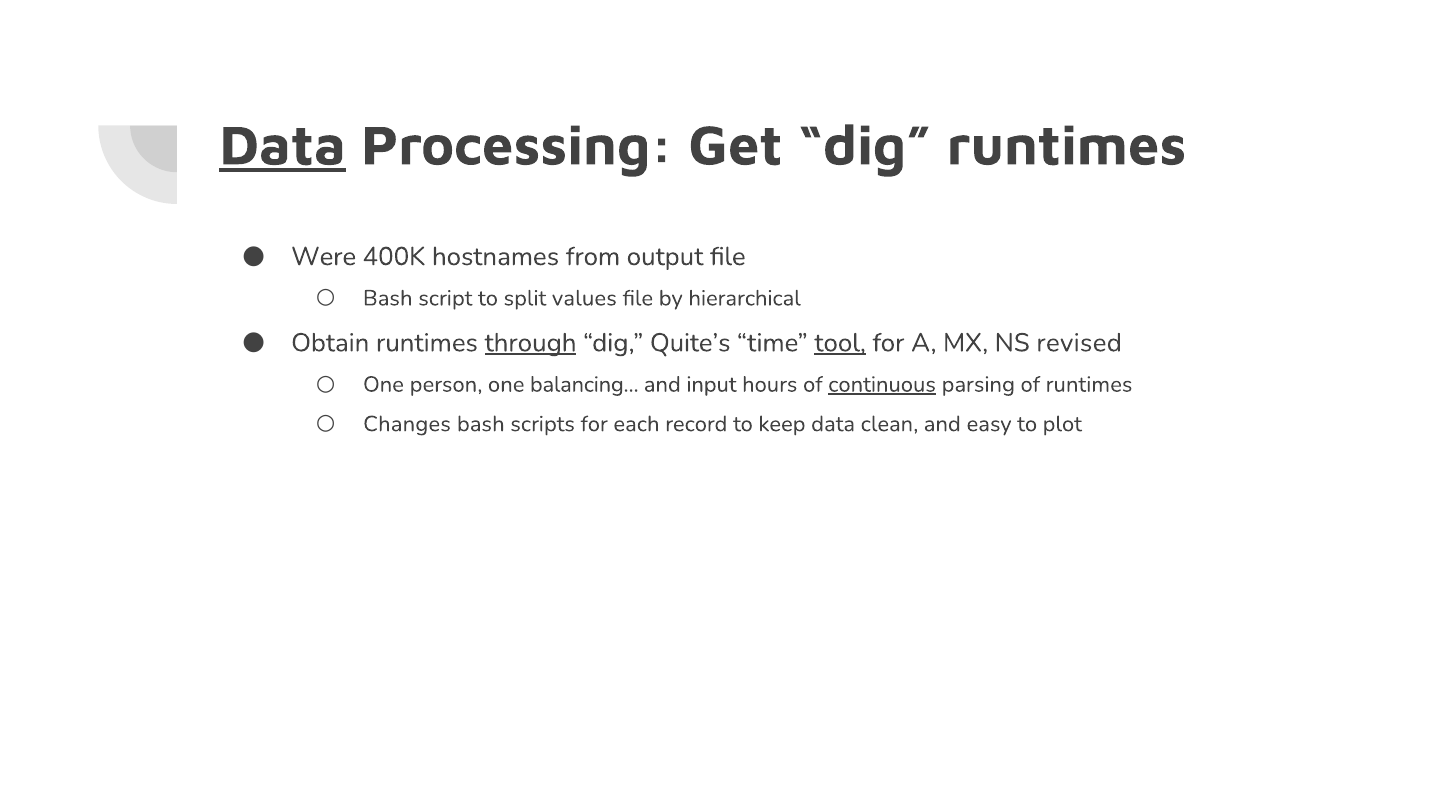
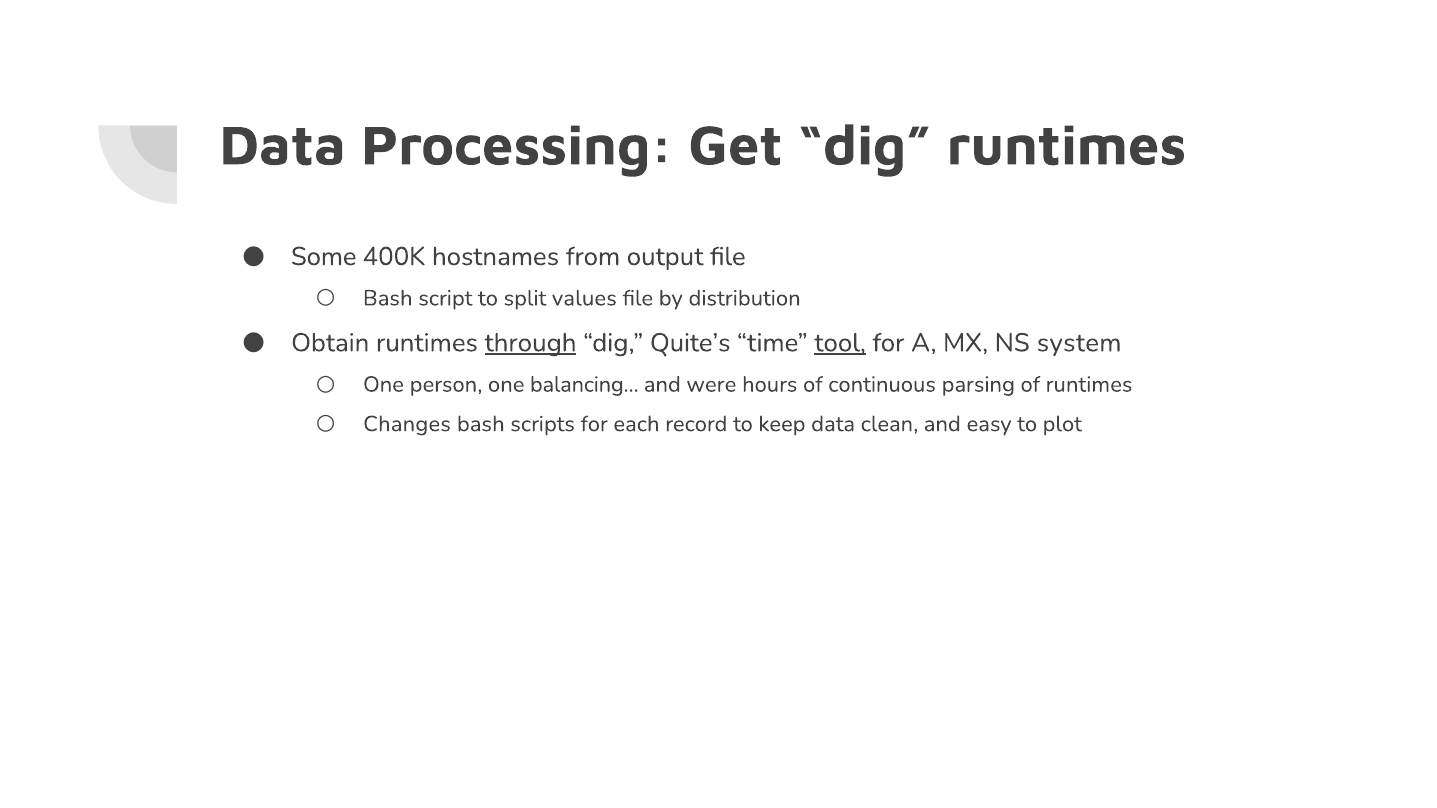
Data at (283, 146) underline: present -> none
Were: Were -> Some
hierarchical: hierarchical -> distribution
revised: revised -> system
input: input -> were
continuous underline: present -> none
